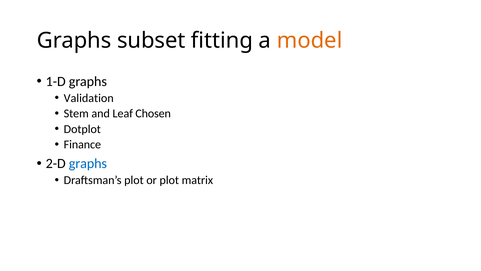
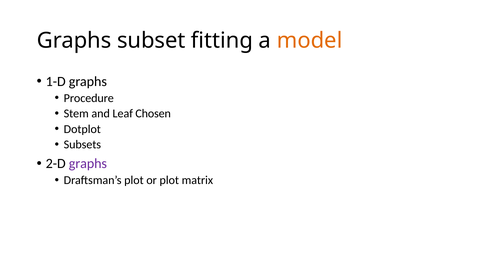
Validation: Validation -> Procedure
Finance: Finance -> Subsets
graphs at (88, 163) colour: blue -> purple
